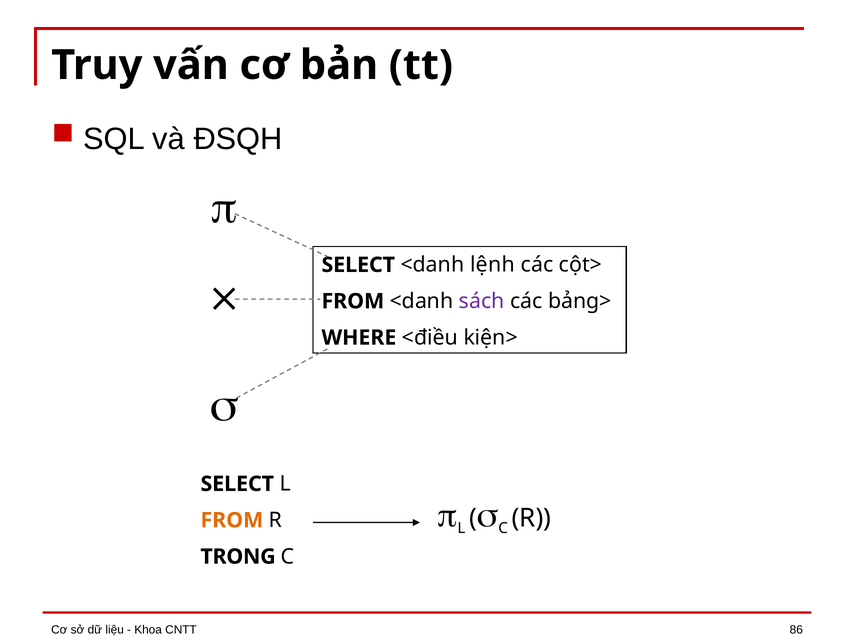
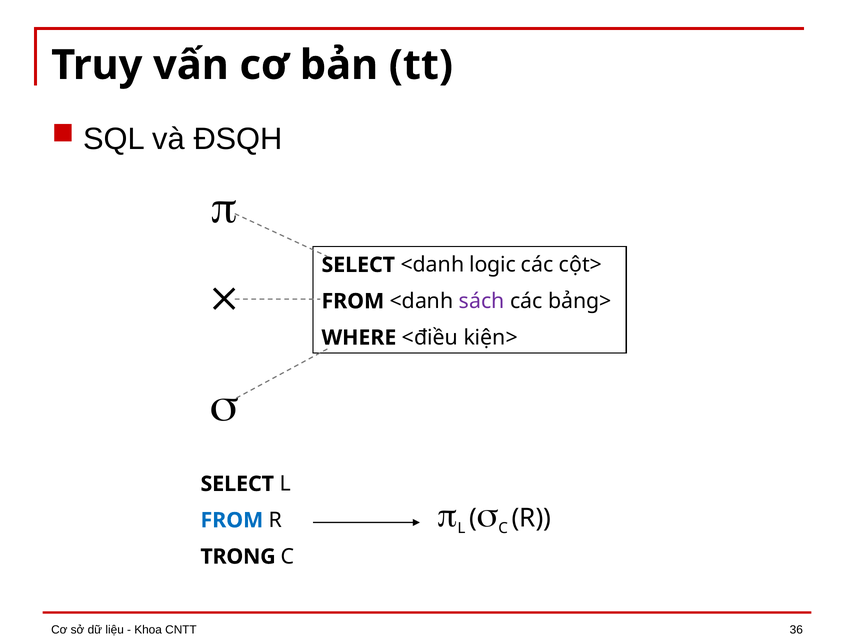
lệnh: lệnh -> logic
FROM at (232, 520) colour: orange -> blue
86: 86 -> 36
